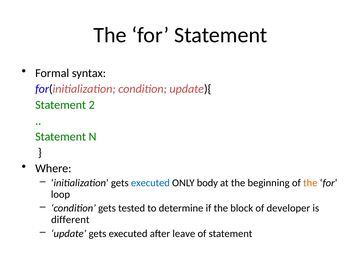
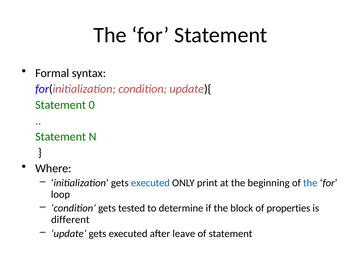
2: 2 -> 0
body: body -> print
the at (310, 183) colour: orange -> blue
developer: developer -> properties
